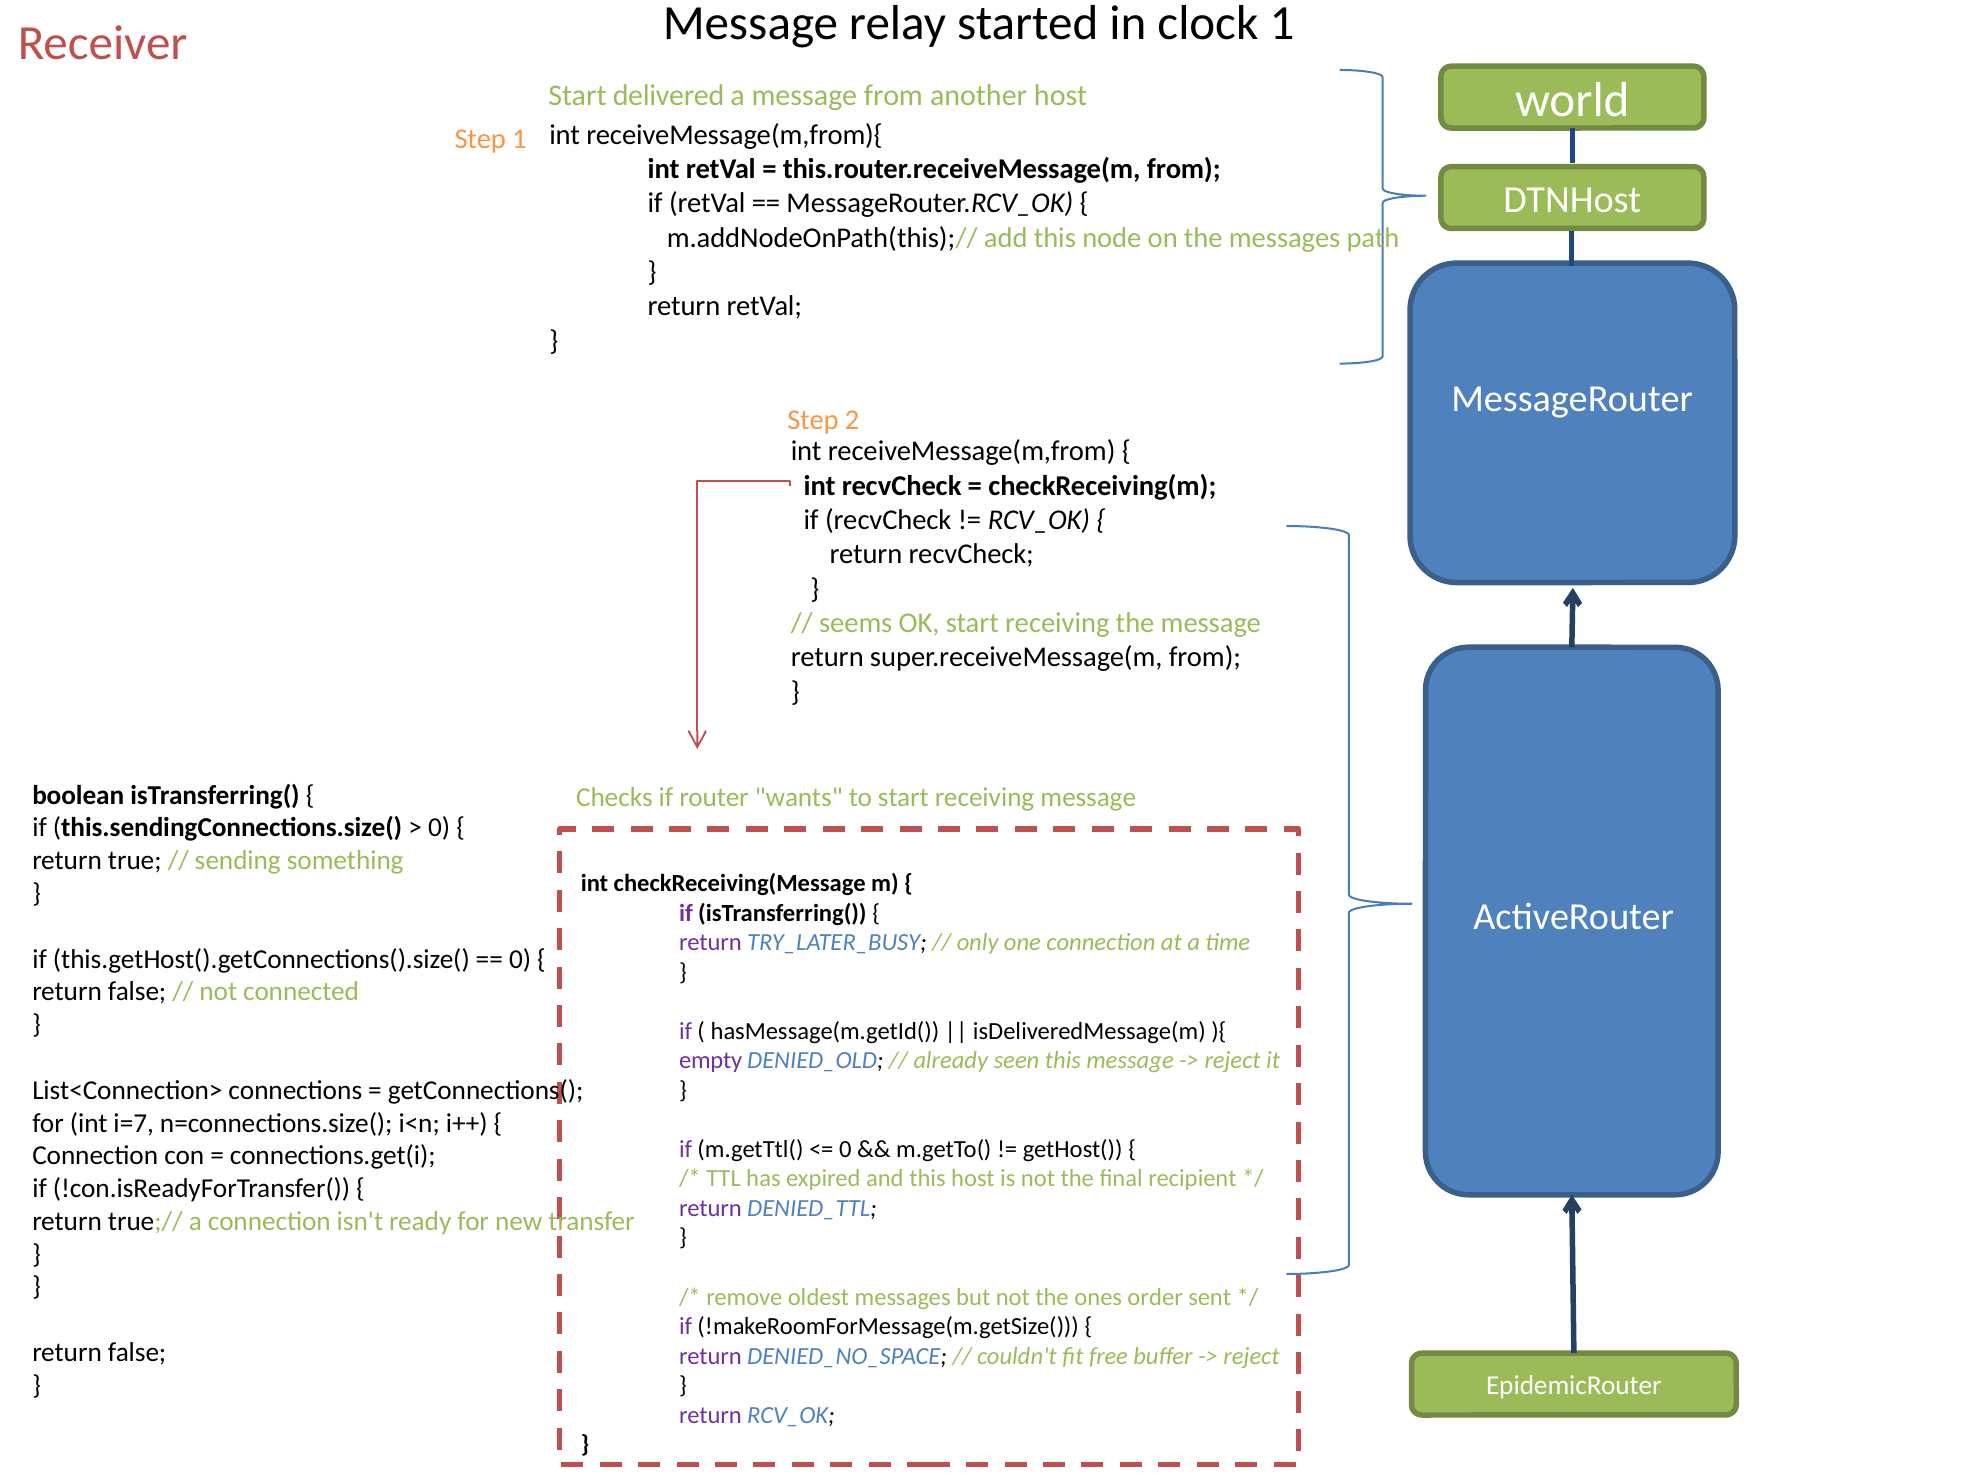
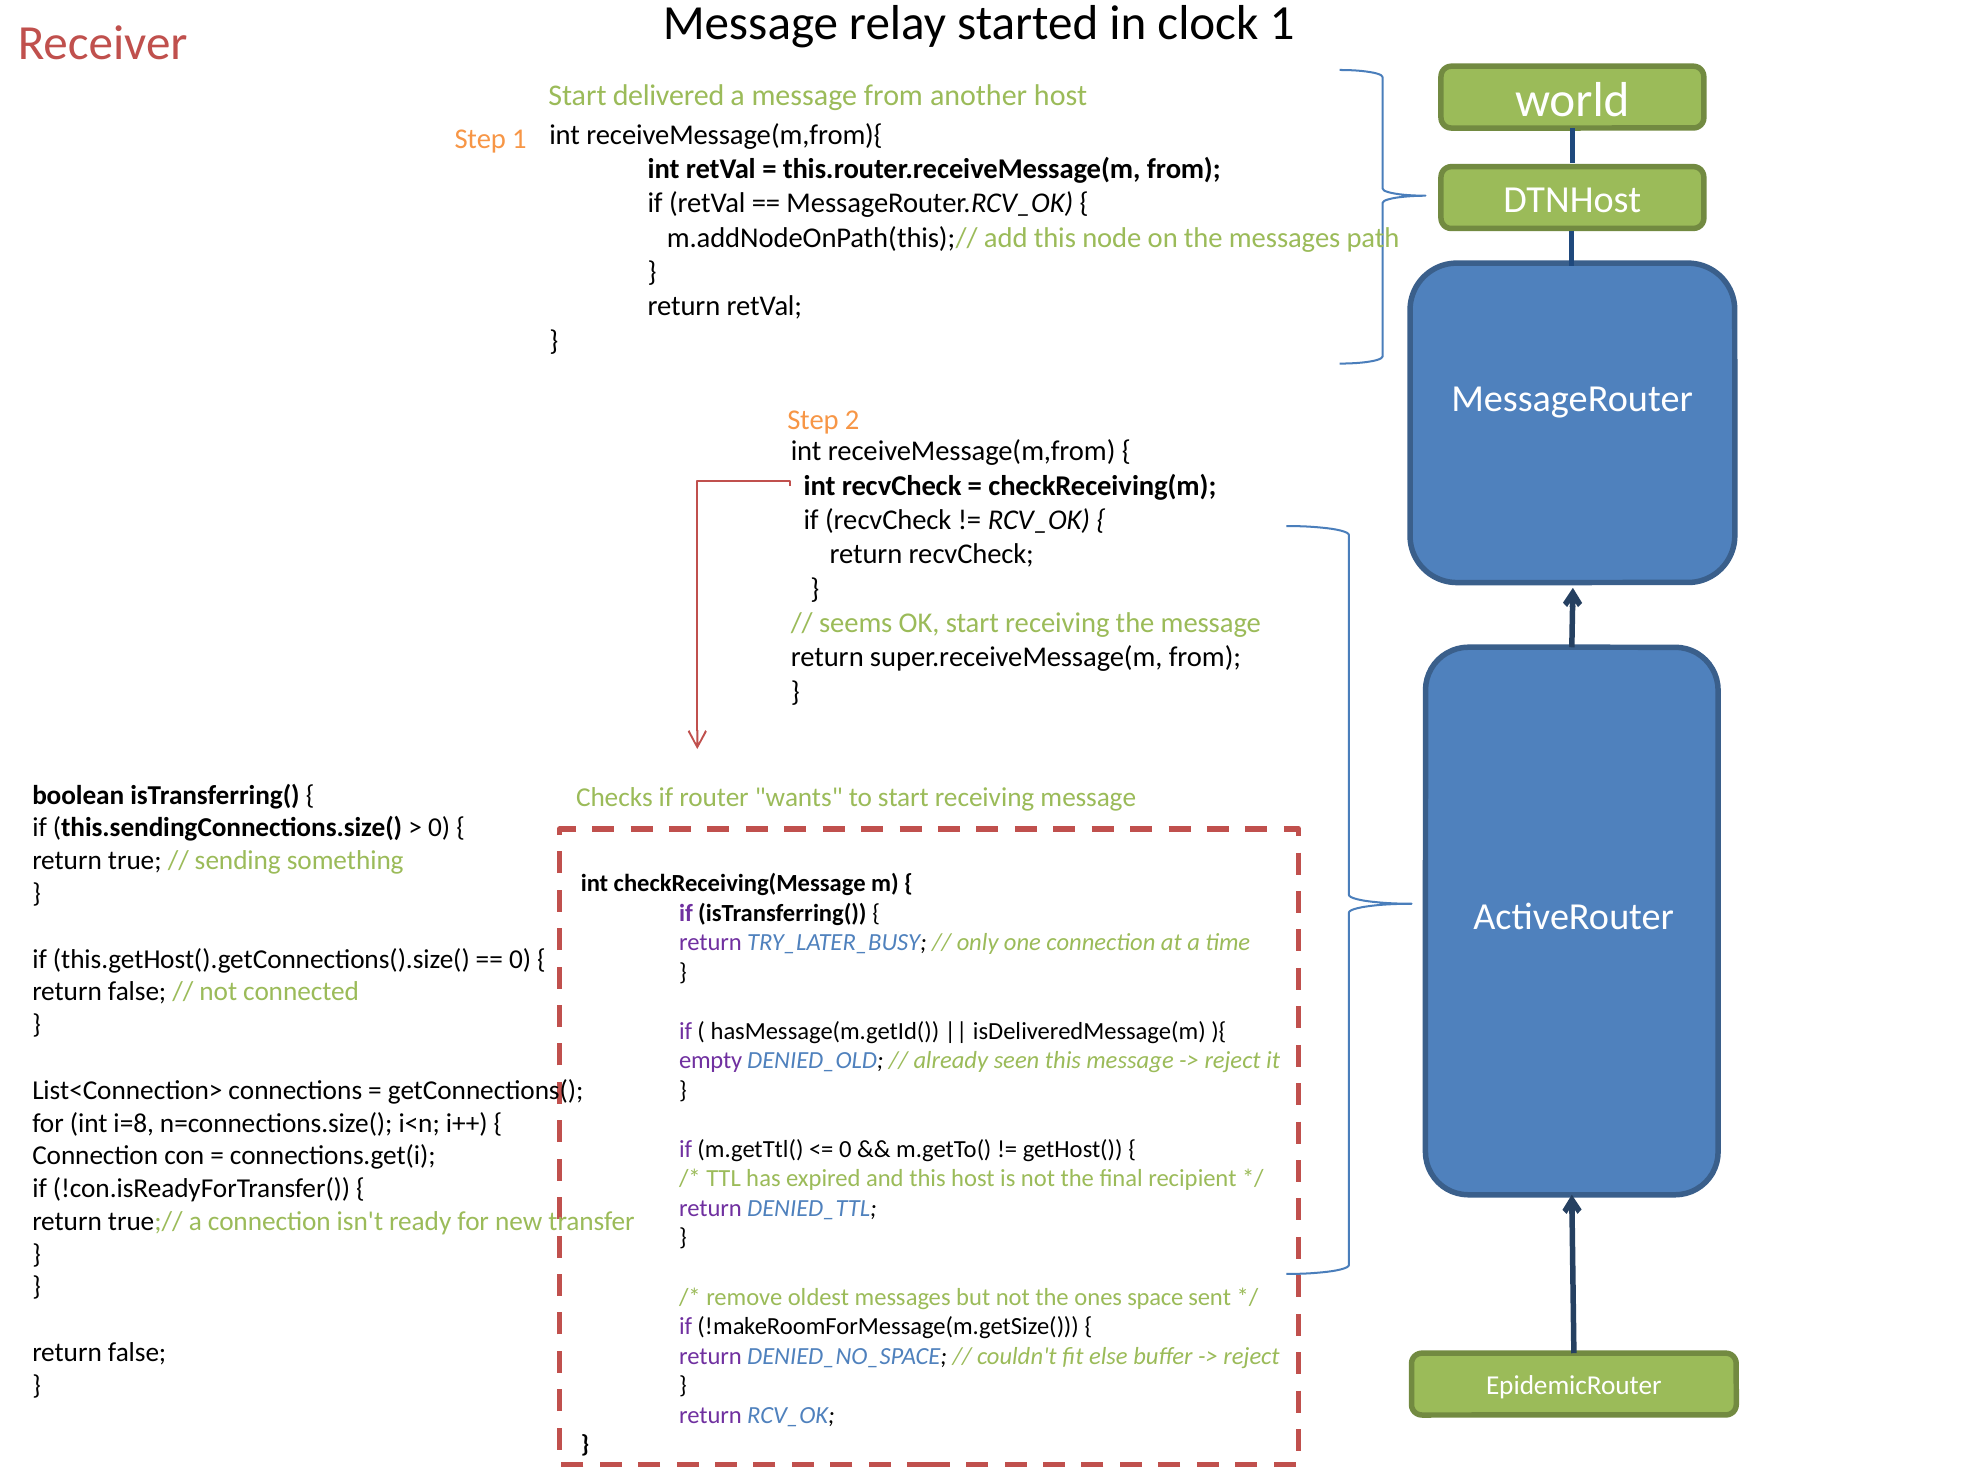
i=7: i=7 -> i=8
order: order -> space
free: free -> else
